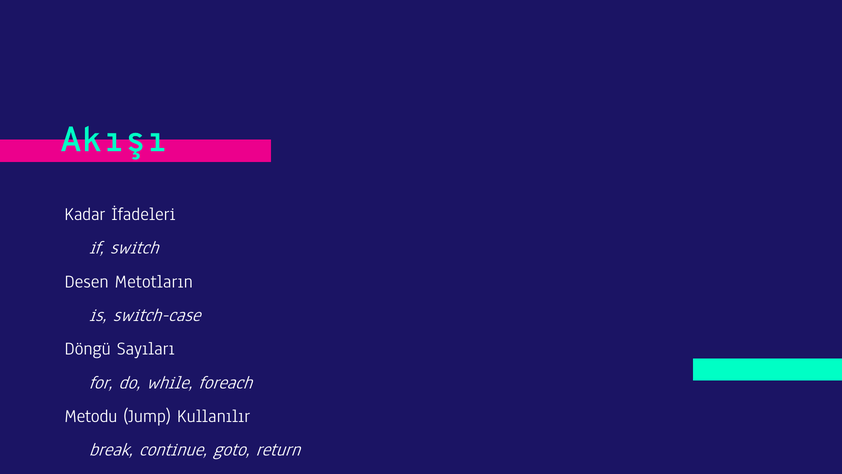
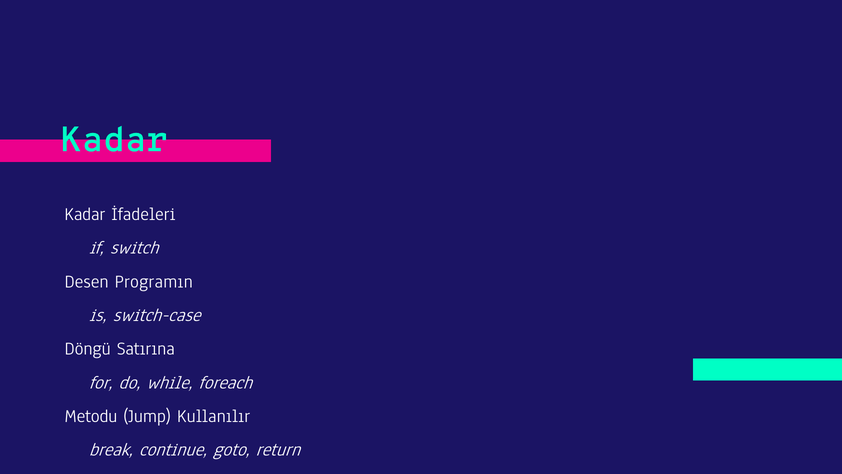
Akışı at (114, 139): Akışı -> Kadar
Metotların: Metotların -> Programın
Sayıları: Sayıları -> Satırına
